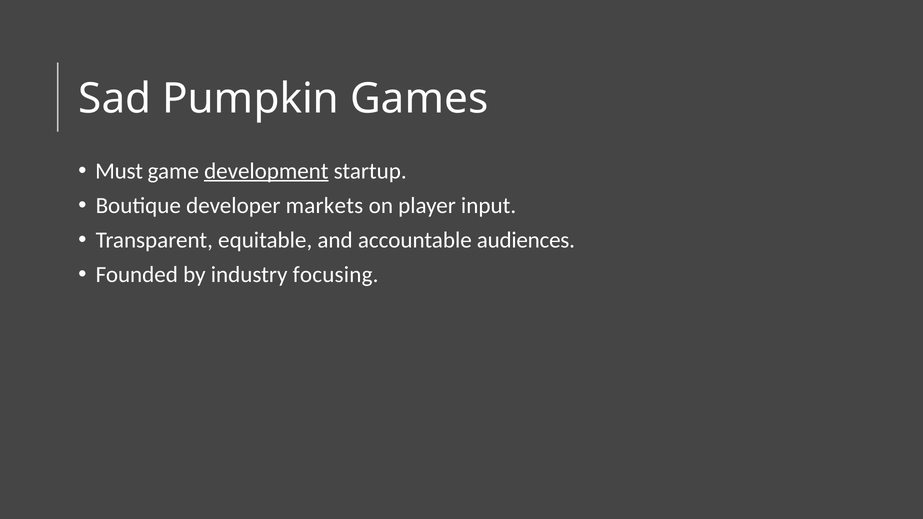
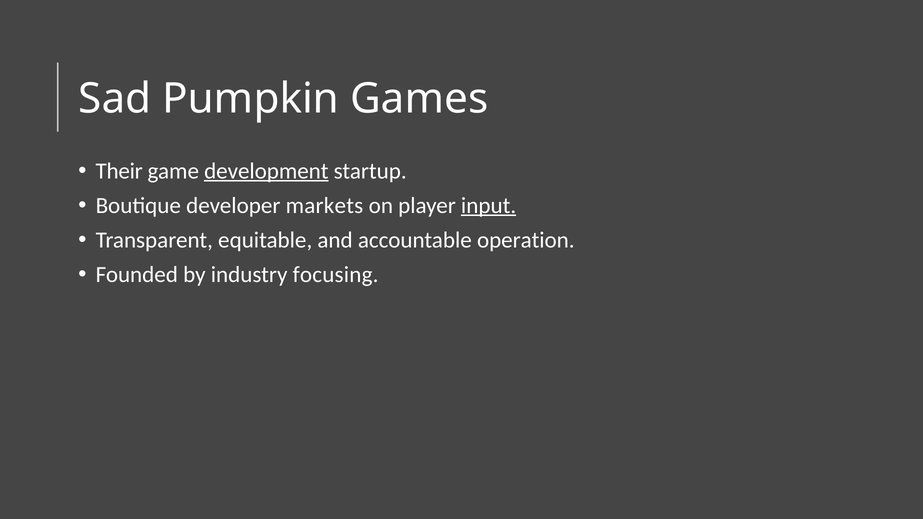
Must: Must -> Their
input underline: none -> present
audiences: audiences -> operation
